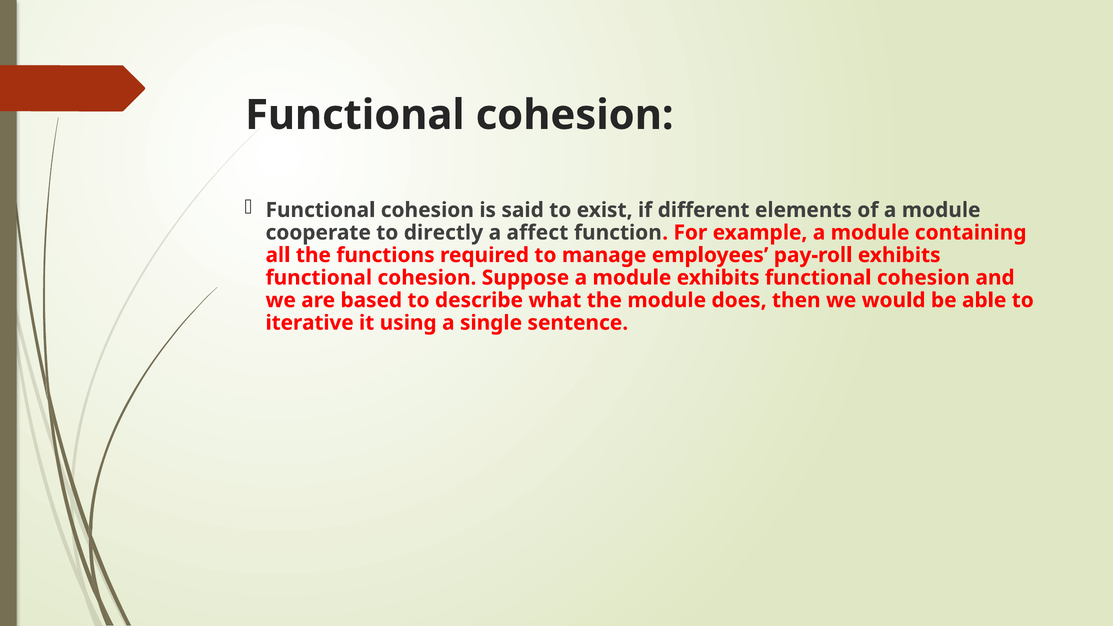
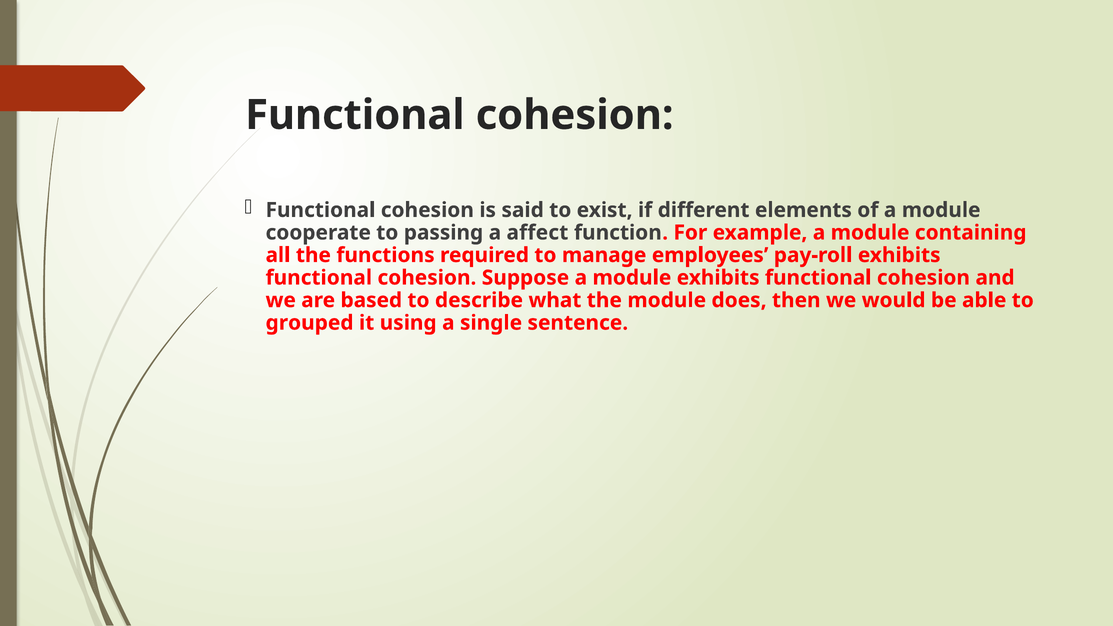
directly: directly -> passing
iterative: iterative -> grouped
